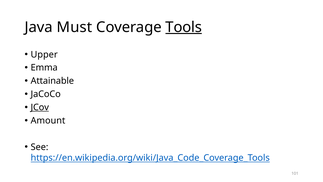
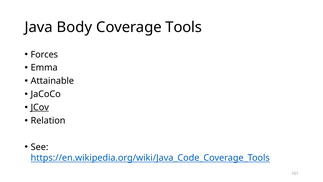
Must: Must -> Body
Tools underline: present -> none
Upper: Upper -> Forces
Amount: Amount -> Relation
